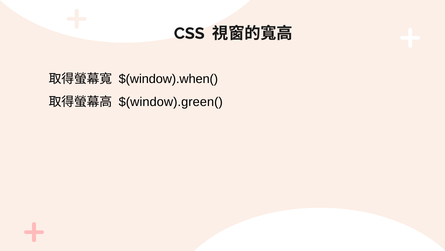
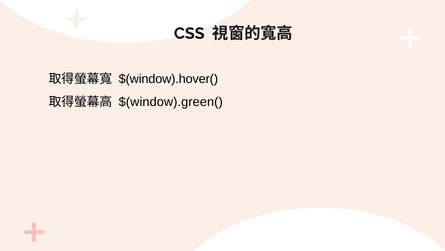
$(window).when(: $(window).when( -> $(window).hover(
